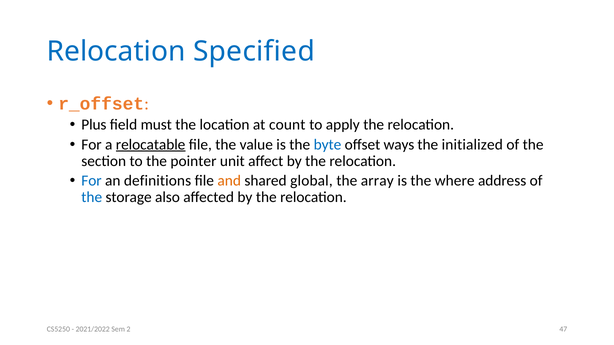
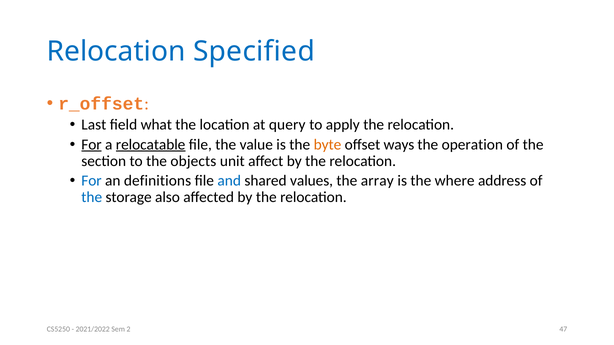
Plus: Plus -> Last
must: must -> what
count: count -> query
For at (92, 145) underline: none -> present
byte colour: blue -> orange
initialized: initialized -> operation
pointer: pointer -> objects
and colour: orange -> blue
global: global -> values
